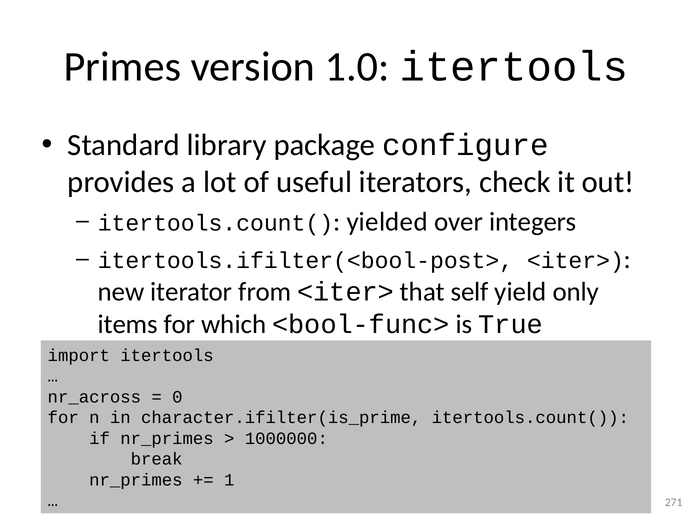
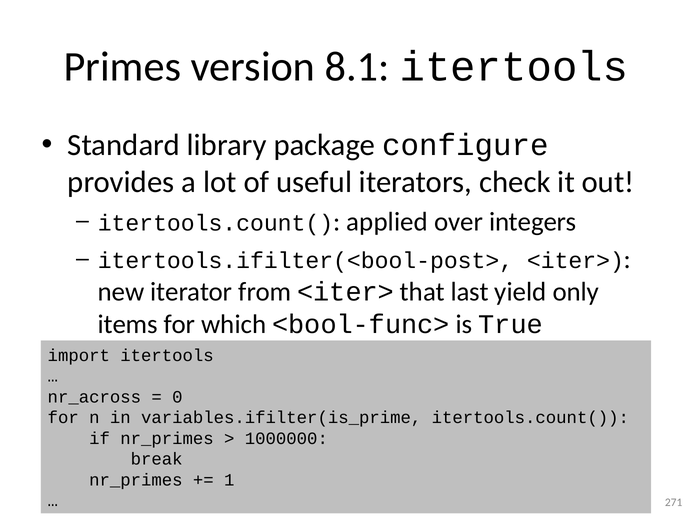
1.0: 1.0 -> 8.1
yielded: yielded -> applied
self: self -> last
character.ifilter(is_prime: character.ifilter(is_prime -> variables.ifilter(is_prime
